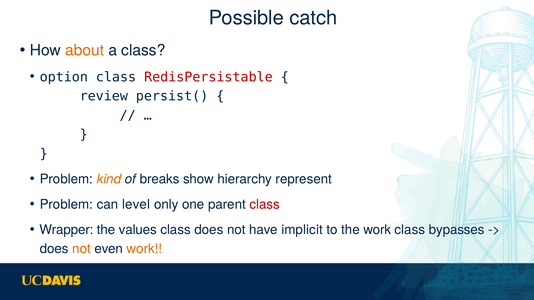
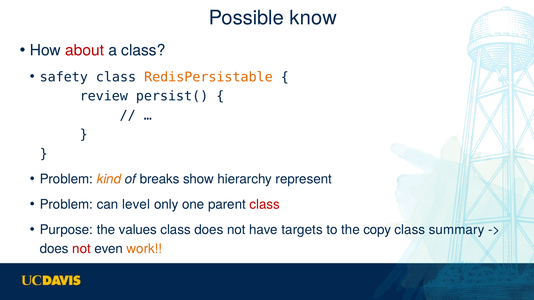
catch: catch -> know
about colour: orange -> red
option: option -> safety
RedisPersistable colour: red -> orange
Wrapper: Wrapper -> Purpose
implicit: implicit -> targets
the work: work -> copy
bypasses: bypasses -> summary
not at (82, 249) colour: orange -> red
